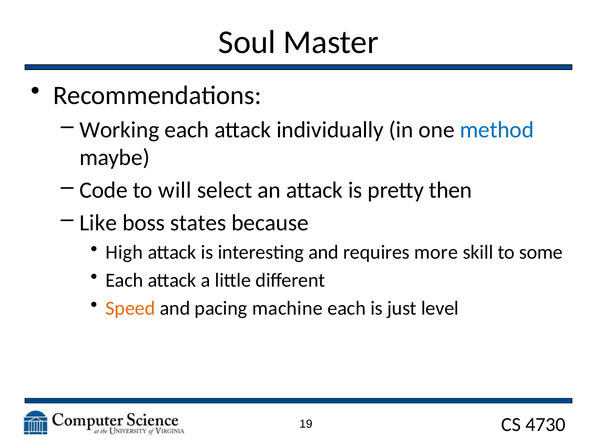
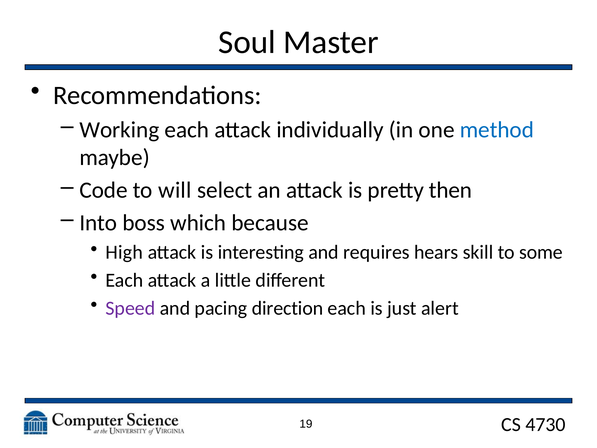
Like: Like -> Into
states: states -> which
more: more -> hears
Speed colour: orange -> purple
machine: machine -> direction
level: level -> alert
